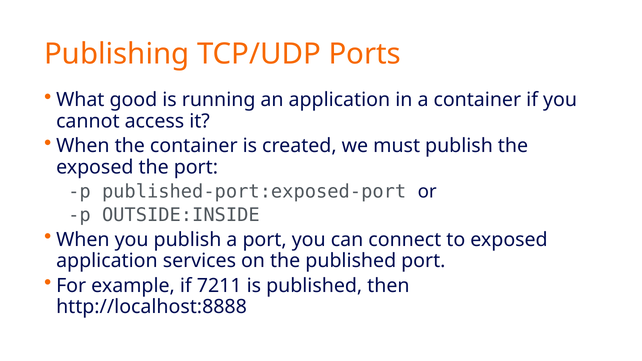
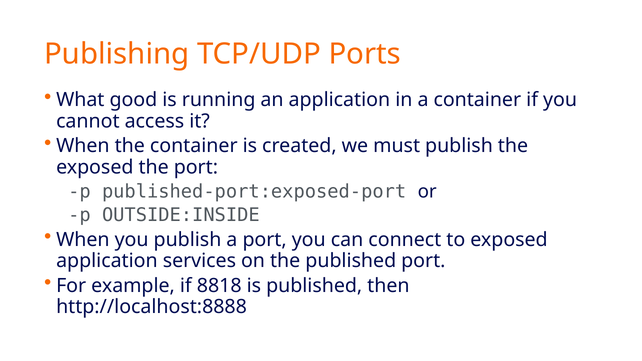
7211: 7211 -> 8818
